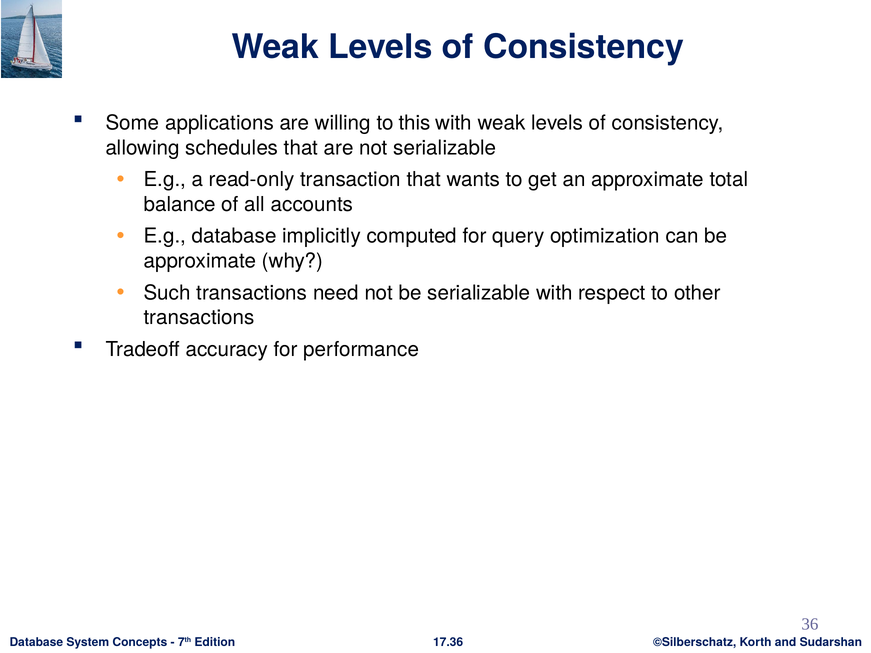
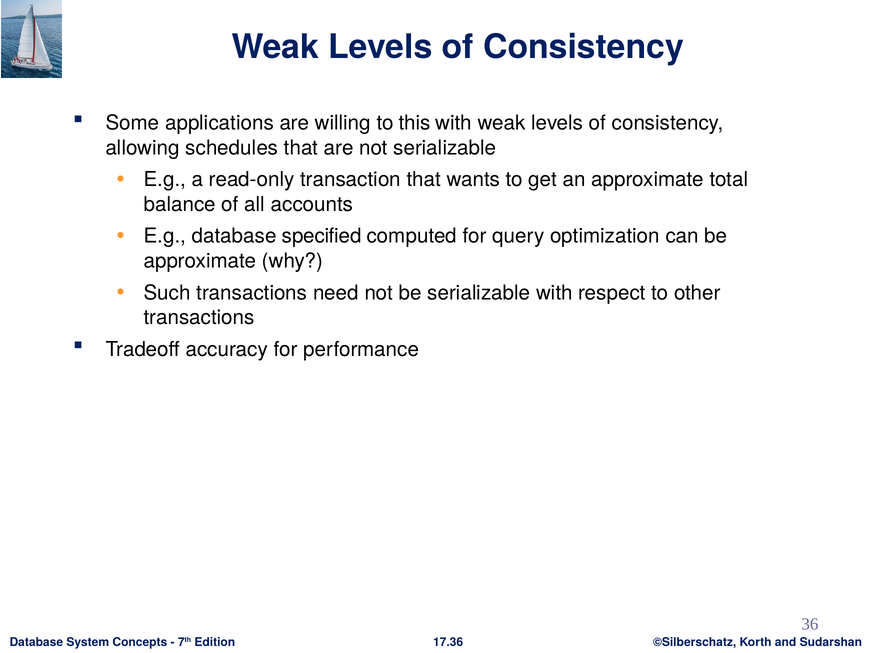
implicitly: implicitly -> specified
